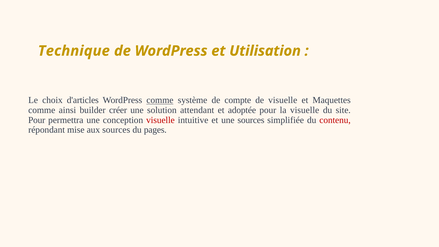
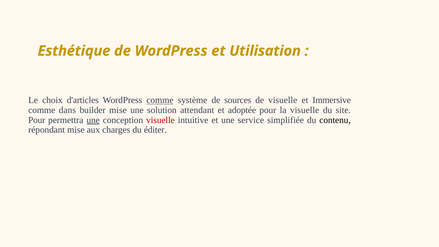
Technique: Technique -> Esthétique
compte: compte -> sources
Maquettes: Maquettes -> Immersive
ainsi: ainsi -> dans
builder créer: créer -> mise
une at (93, 120) underline: none -> present
une sources: sources -> service
contenu colour: red -> black
aux sources: sources -> charges
pages: pages -> éditer
